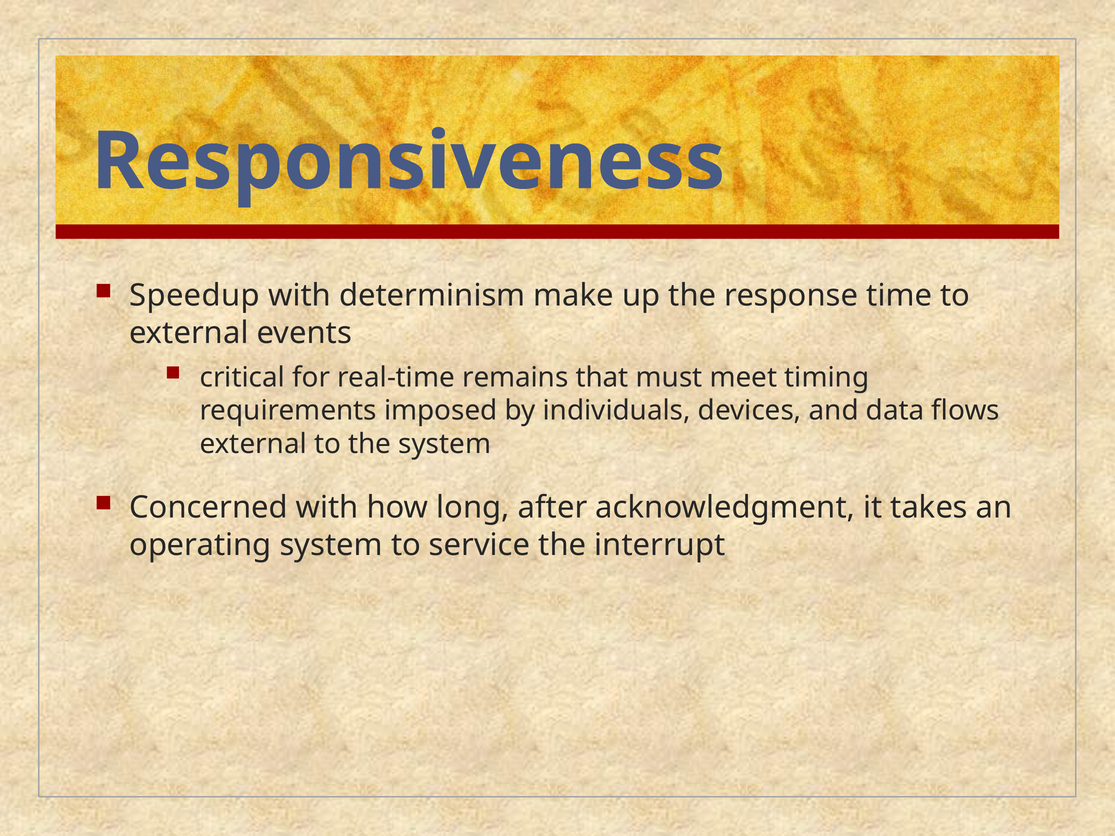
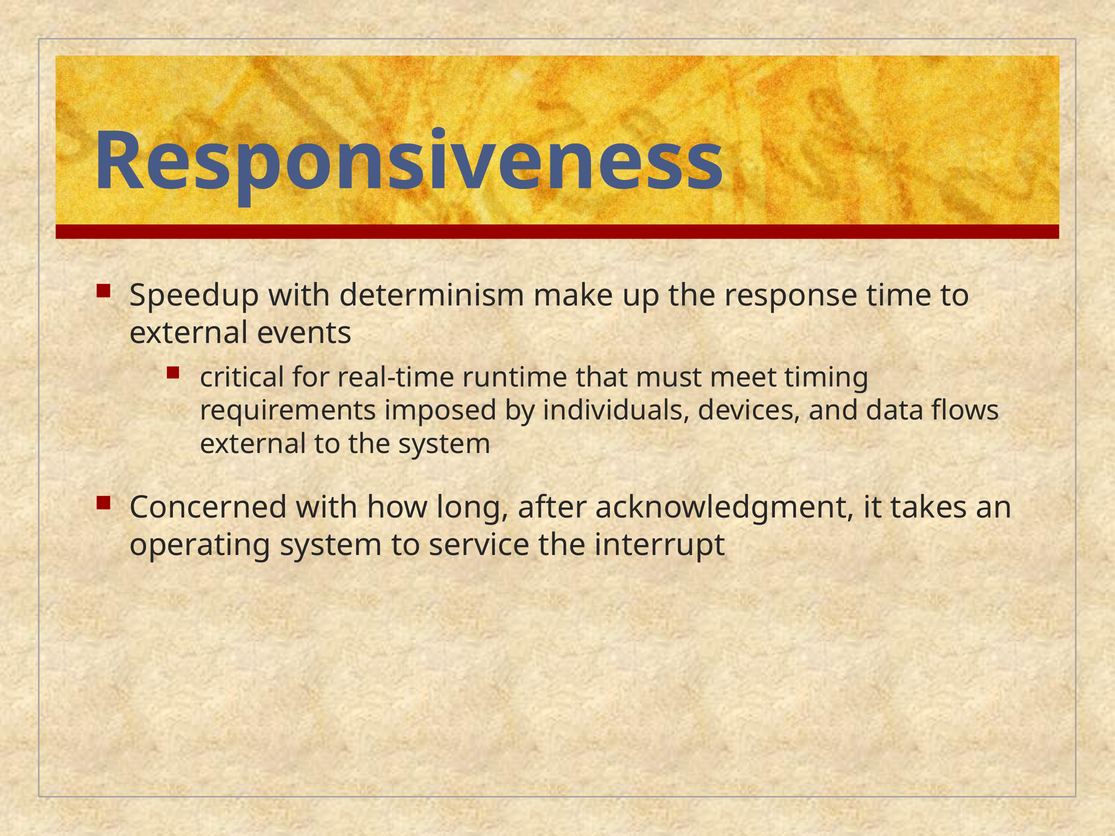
remains: remains -> runtime
